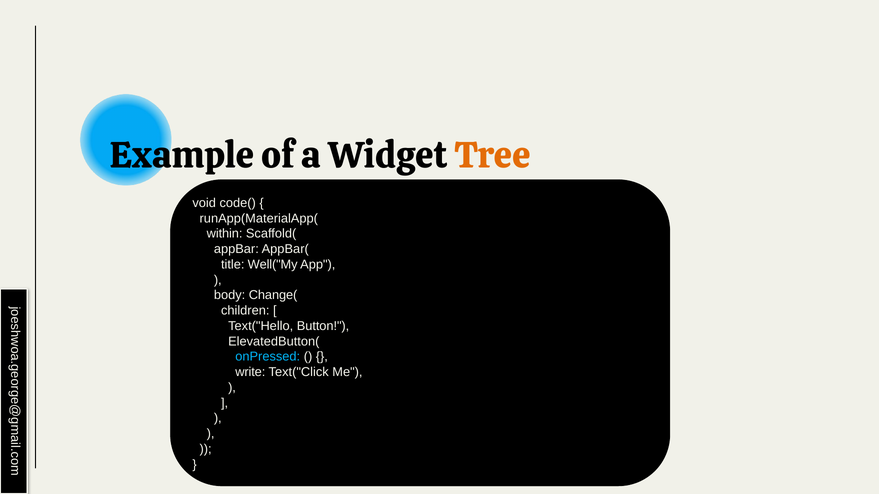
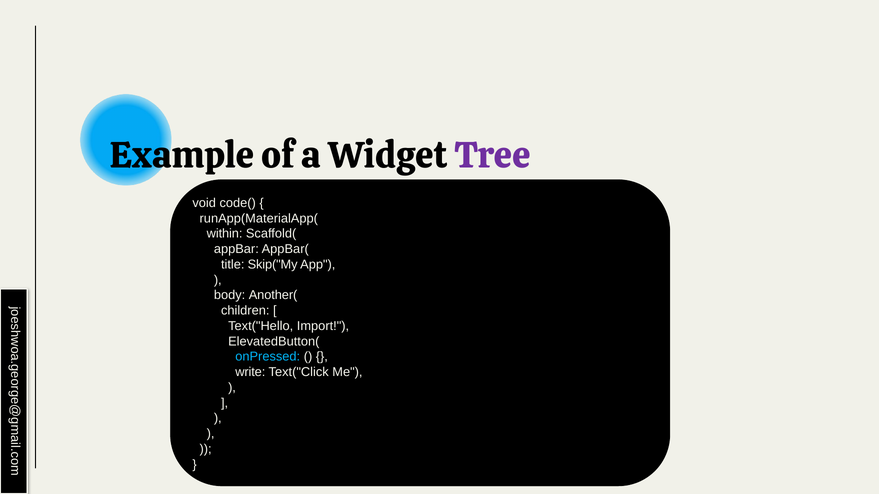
Tree colour: orange -> purple
Well("My: Well("My -> Skip("My
Change(: Change( -> Another(
Button: Button -> Import
